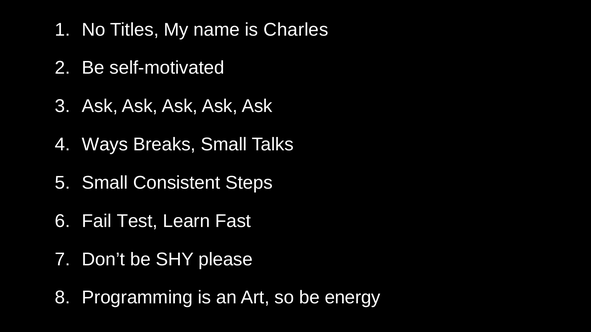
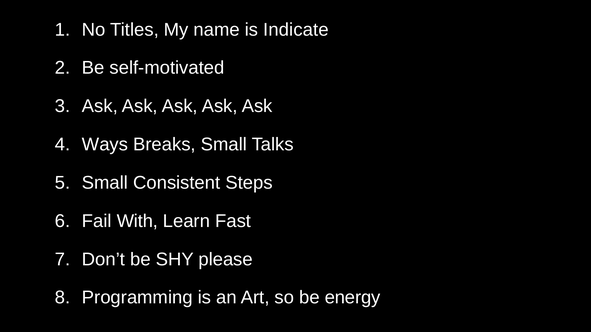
Charles: Charles -> Indicate
Test: Test -> With
